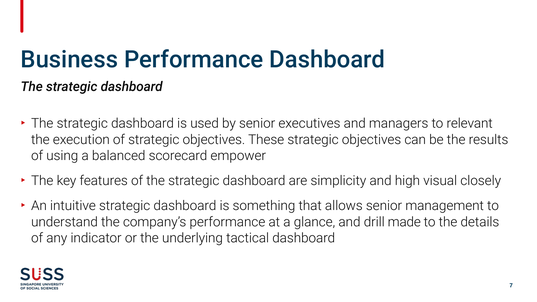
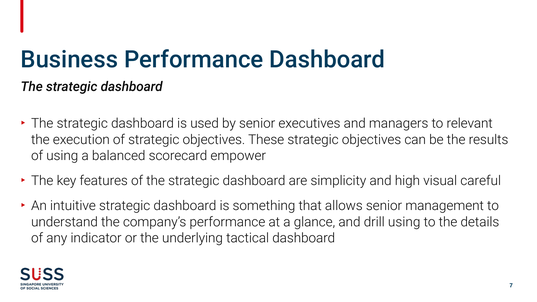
closely: closely -> careful
drill made: made -> using
